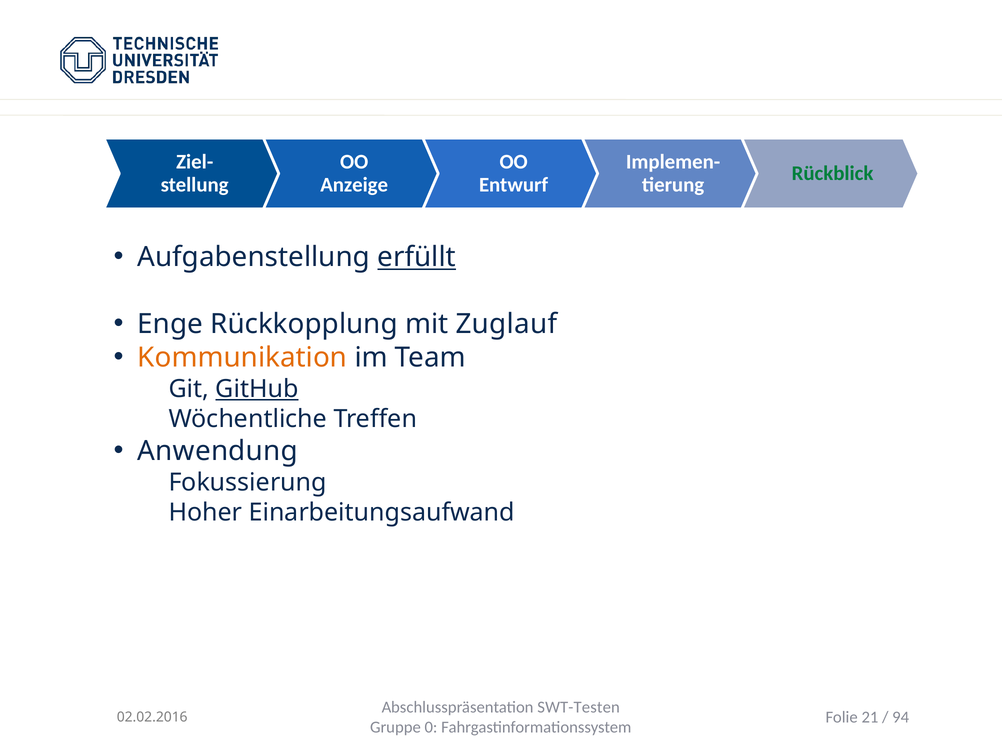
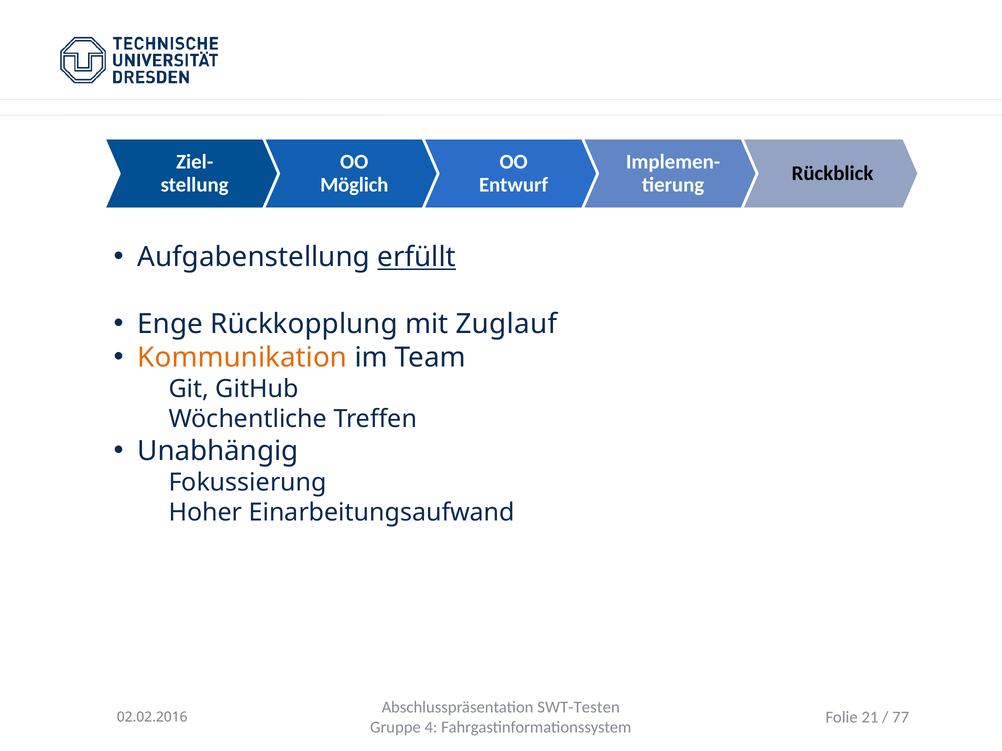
Rückblick colour: green -> black
Anzeige: Anzeige -> Möglich
GitHub underline: present -> none
Anwendung: Anwendung -> Unabhängig
94: 94 -> 77
0: 0 -> 4
